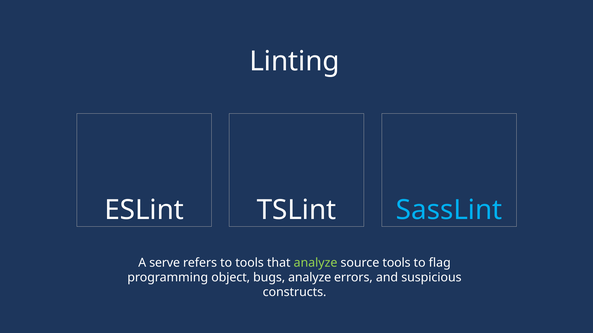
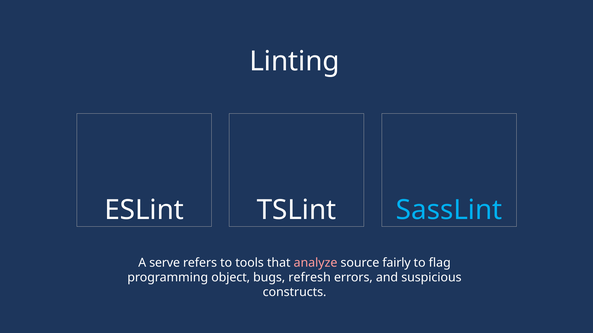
analyze at (316, 263) colour: light green -> pink
source tools: tools -> fairly
bugs analyze: analyze -> refresh
